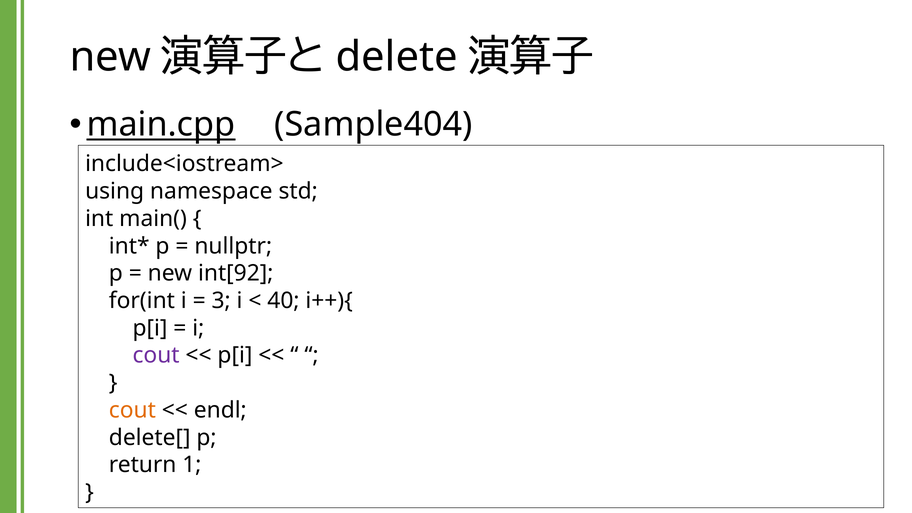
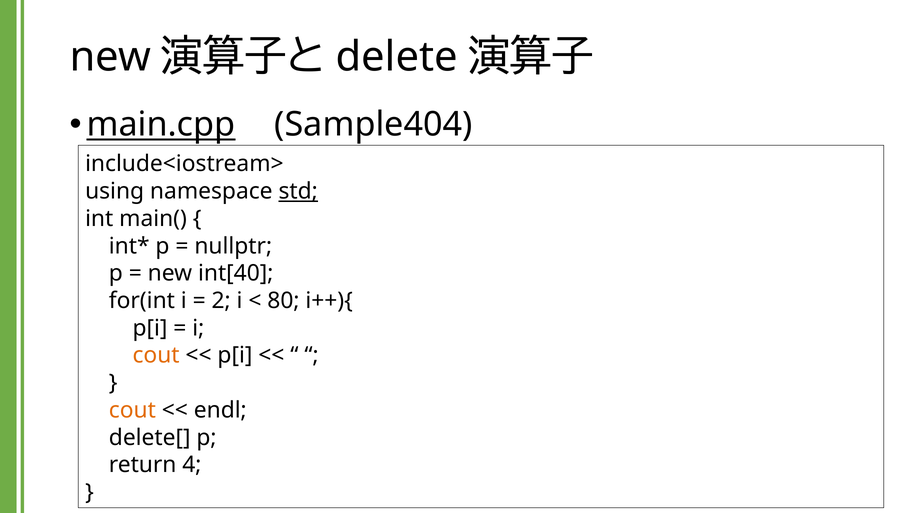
std underline: none -> present
int[92: int[92 -> int[40
3: 3 -> 2
40: 40 -> 80
cout at (156, 355) colour: purple -> orange
1: 1 -> 4
